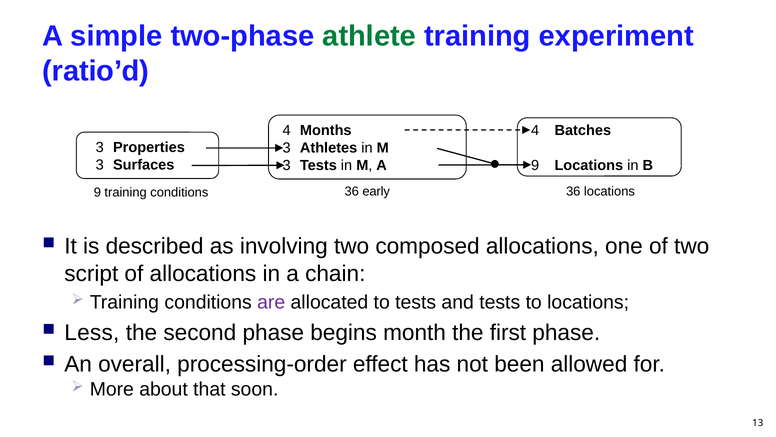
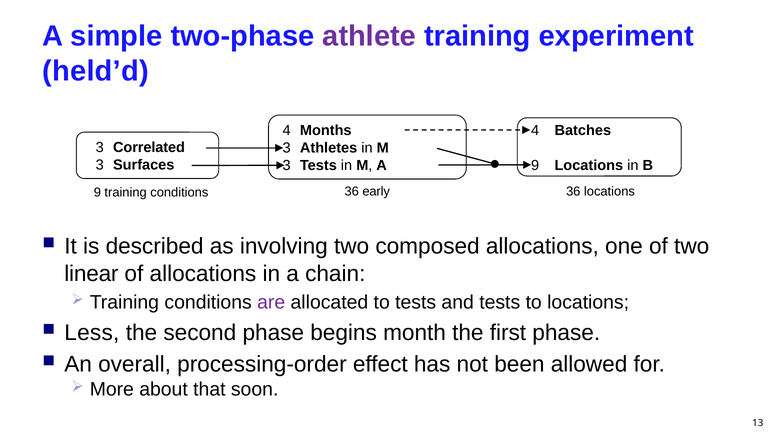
athlete colour: green -> purple
ratio’d: ratio’d -> held’d
Properties: Properties -> Correlated
script: script -> linear
